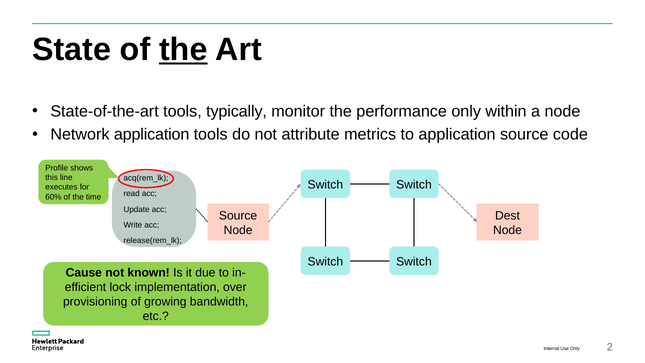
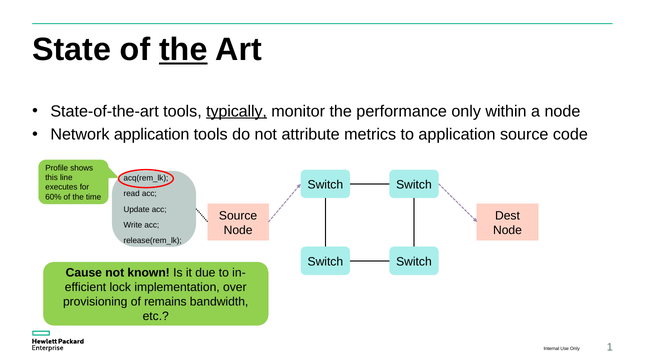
typically underline: none -> present
growing: growing -> remains
2: 2 -> 1
